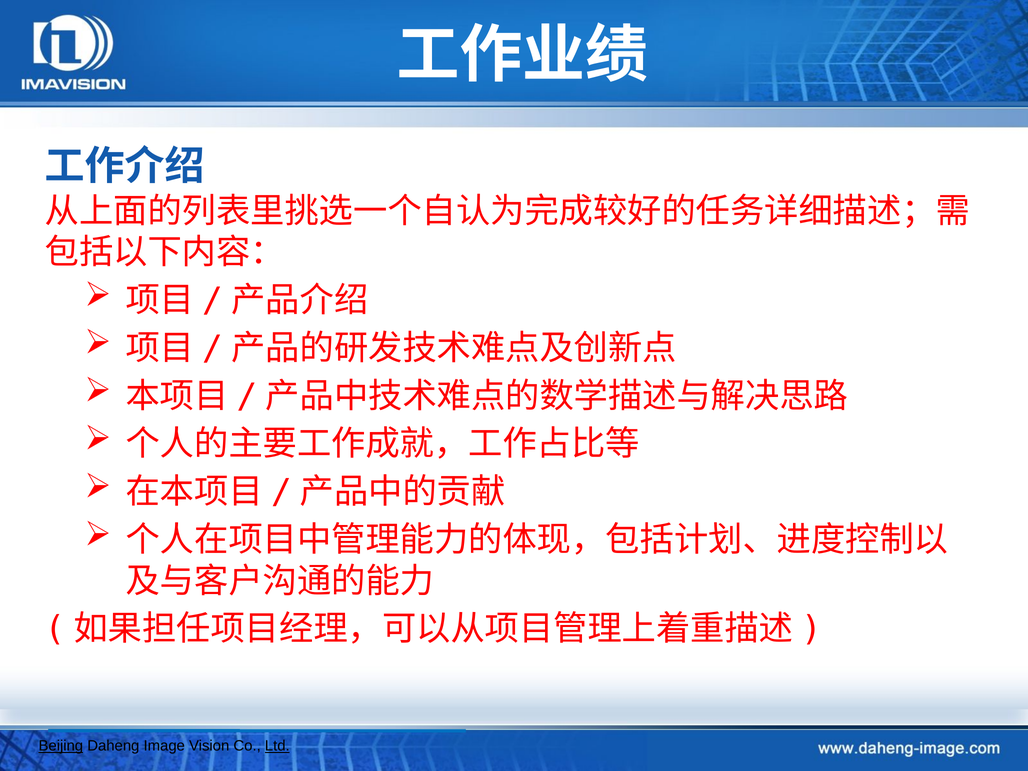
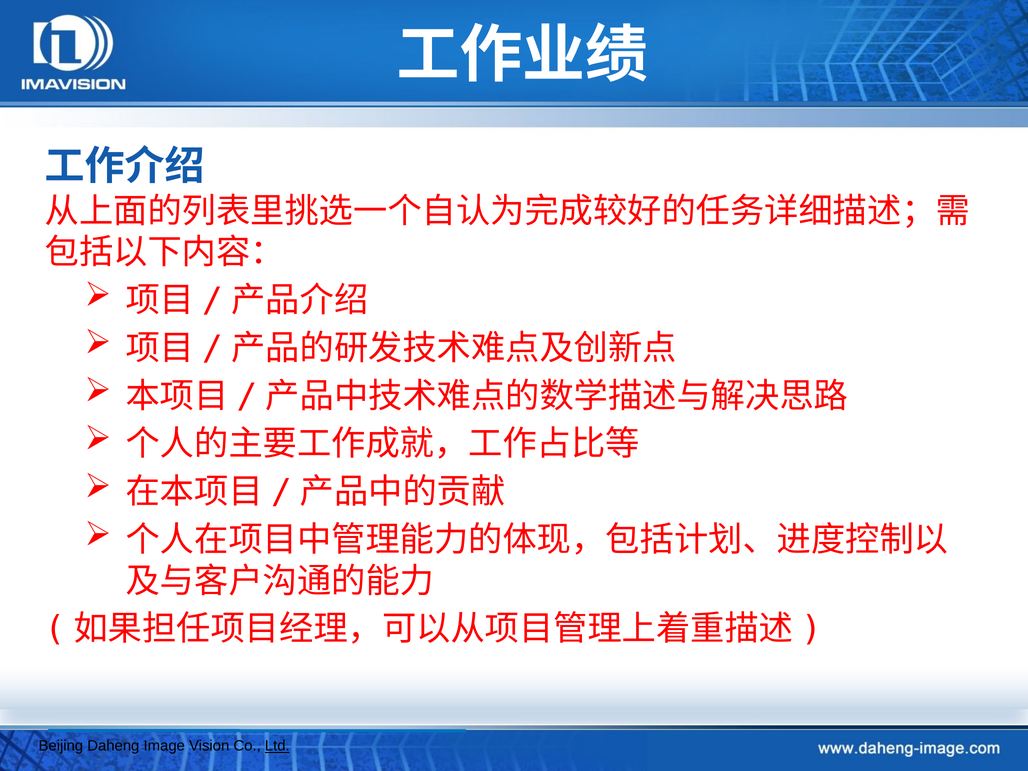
Beijing underline: present -> none
